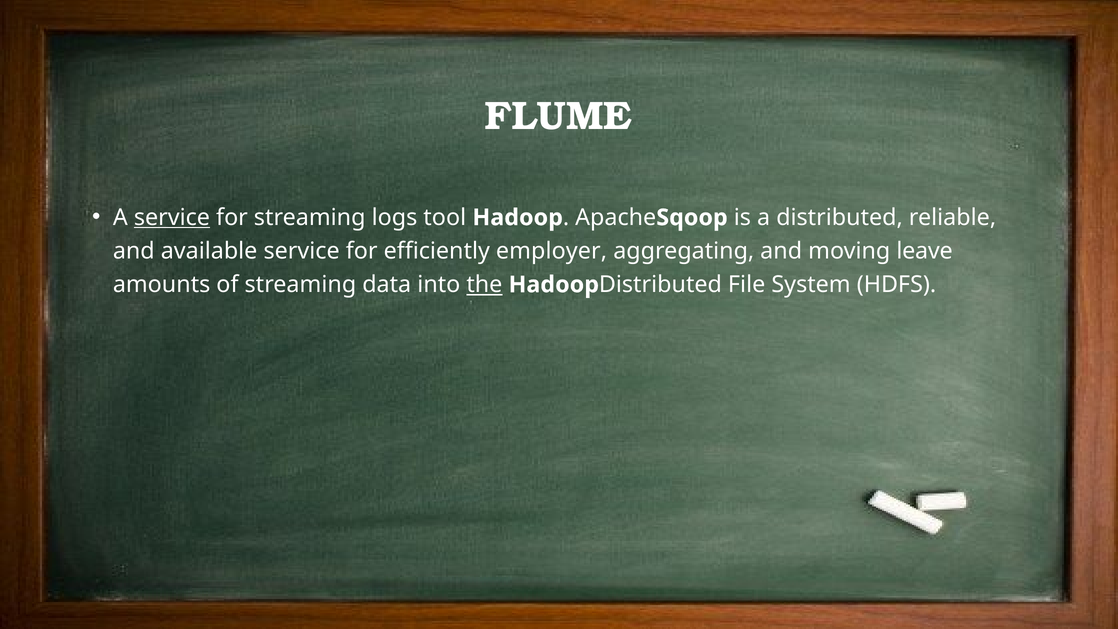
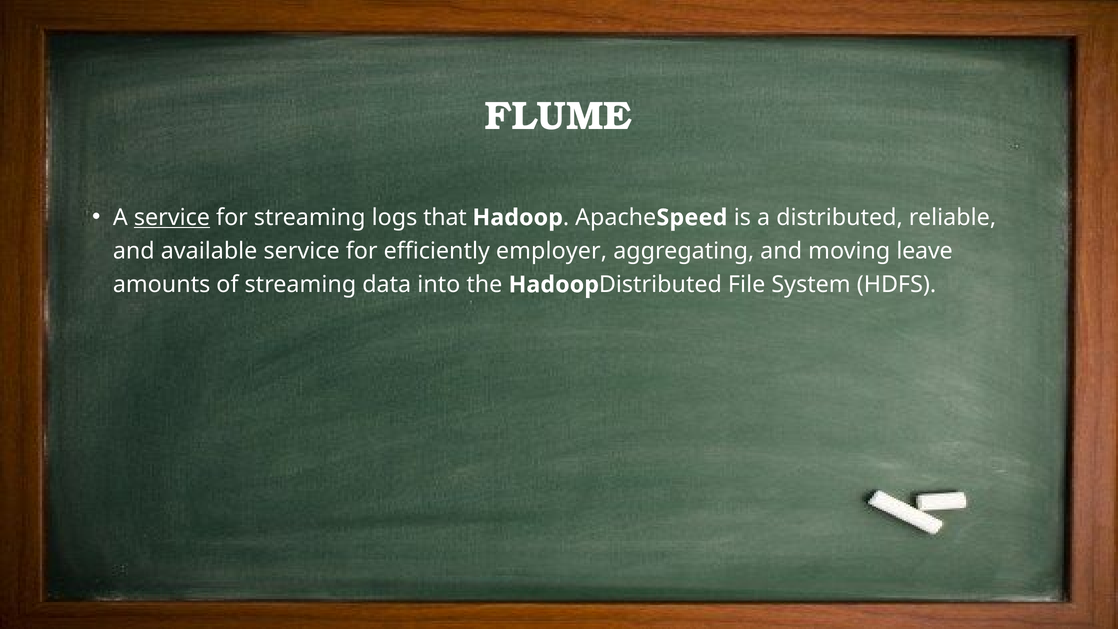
tool: tool -> that
Sqoop: Sqoop -> Speed
the underline: present -> none
